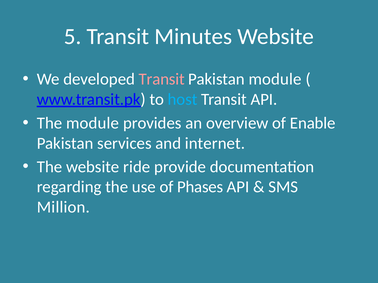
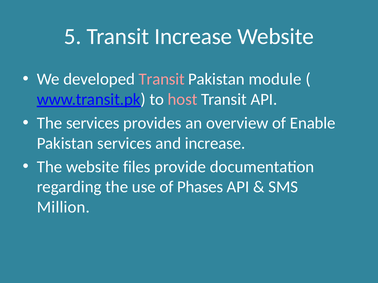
Transit Minutes: Minutes -> Increase
host colour: light blue -> pink
The module: module -> services
and internet: internet -> increase
ride: ride -> files
